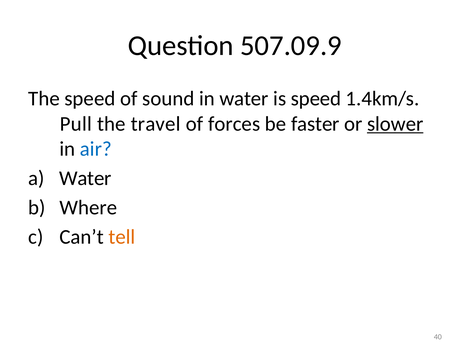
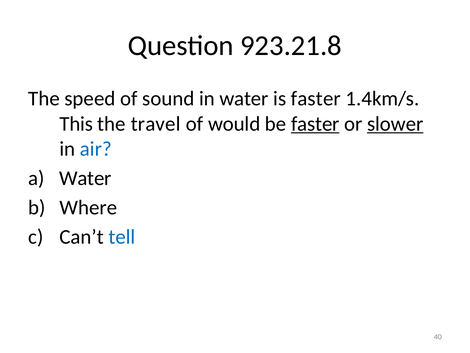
507.09.9: 507.09.9 -> 923.21.8
is speed: speed -> faster
Pull: Pull -> This
forces: forces -> would
faster at (315, 124) underline: none -> present
tell colour: orange -> blue
